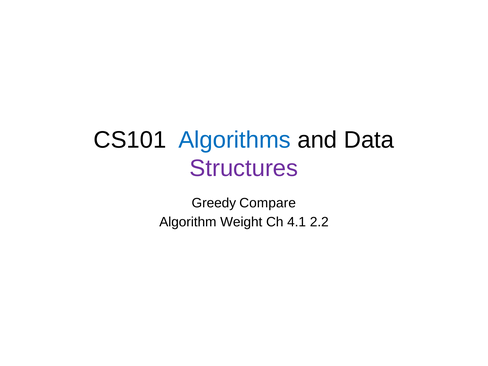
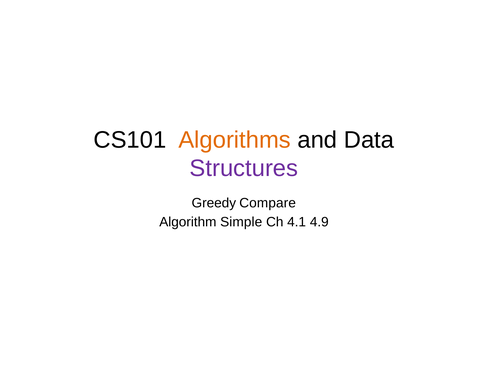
Algorithms colour: blue -> orange
Weight: Weight -> Simple
2.2: 2.2 -> 4.9
